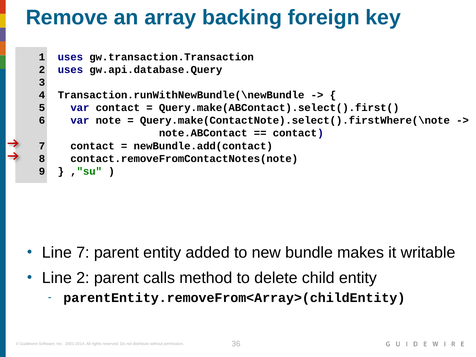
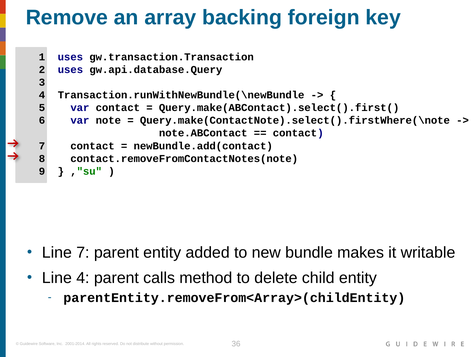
Line 2: 2 -> 4
